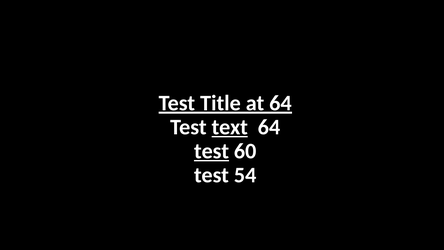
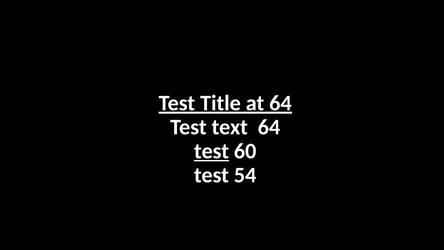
text underline: present -> none
